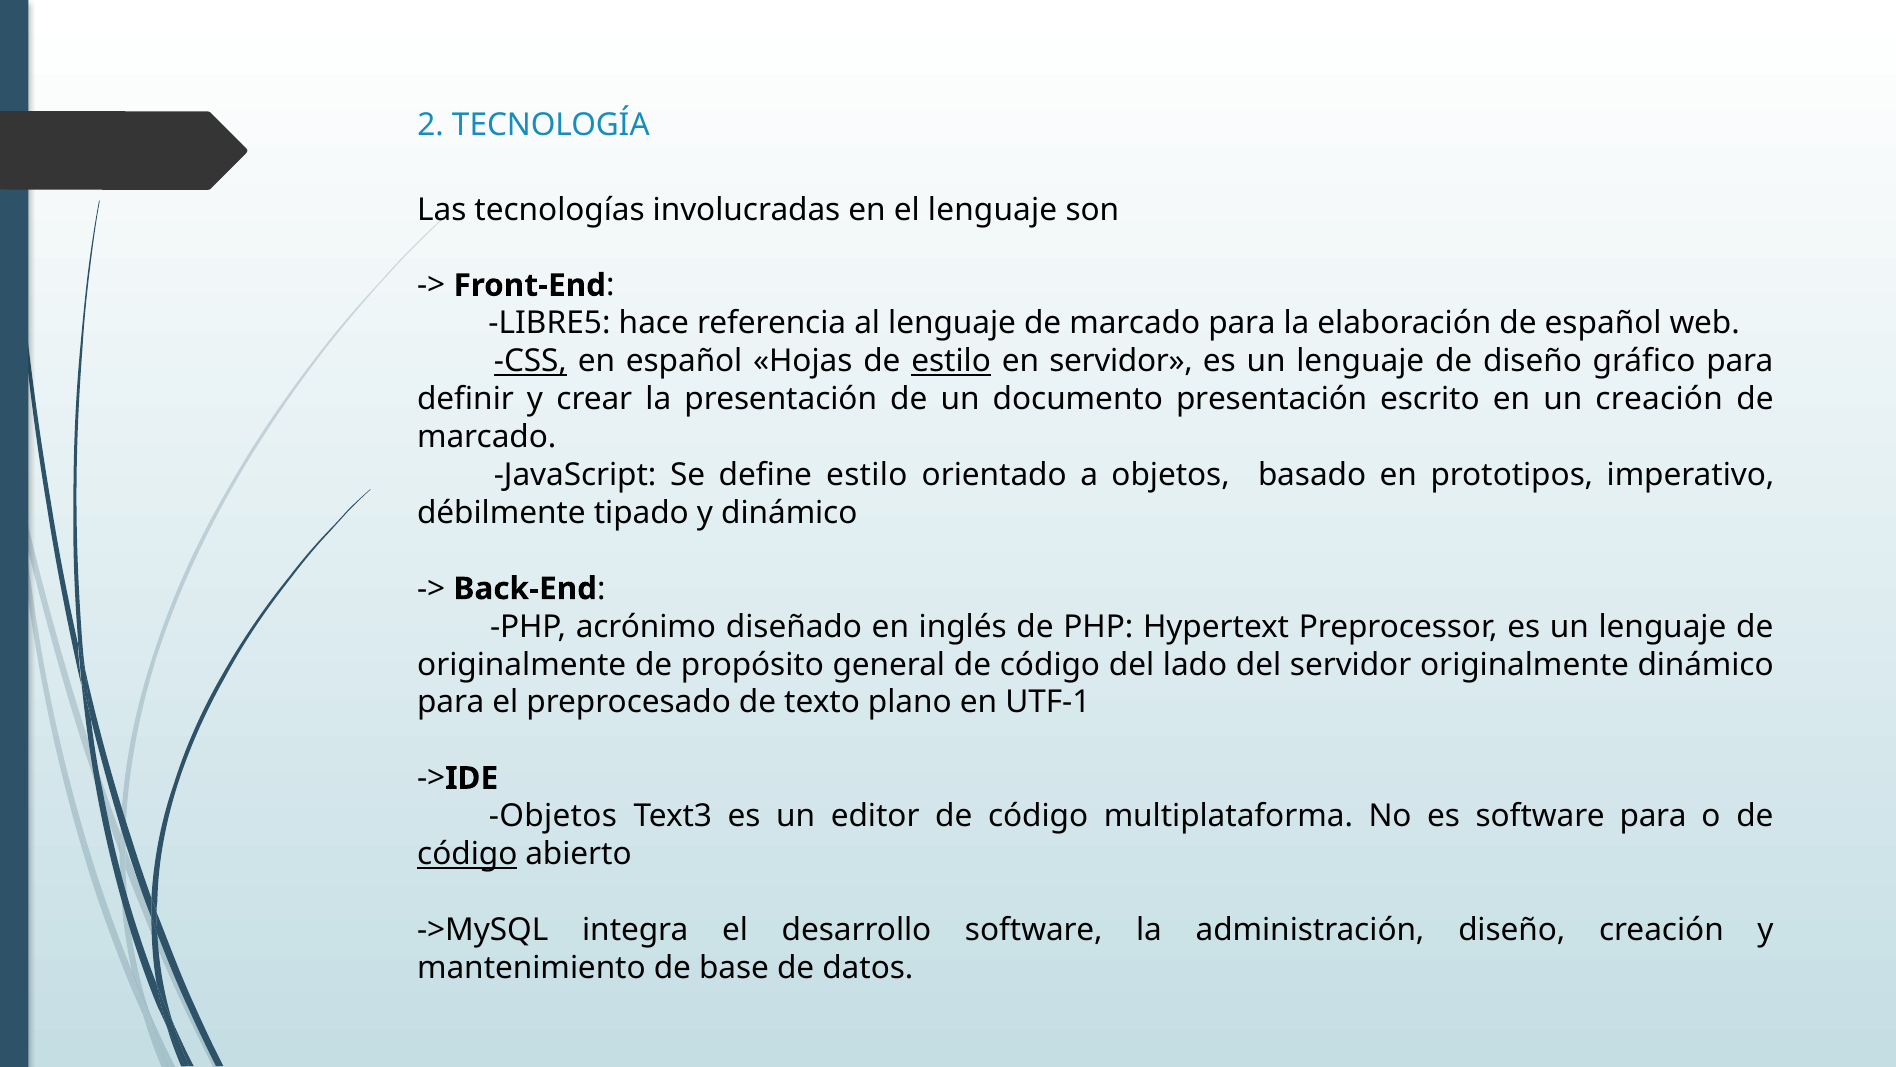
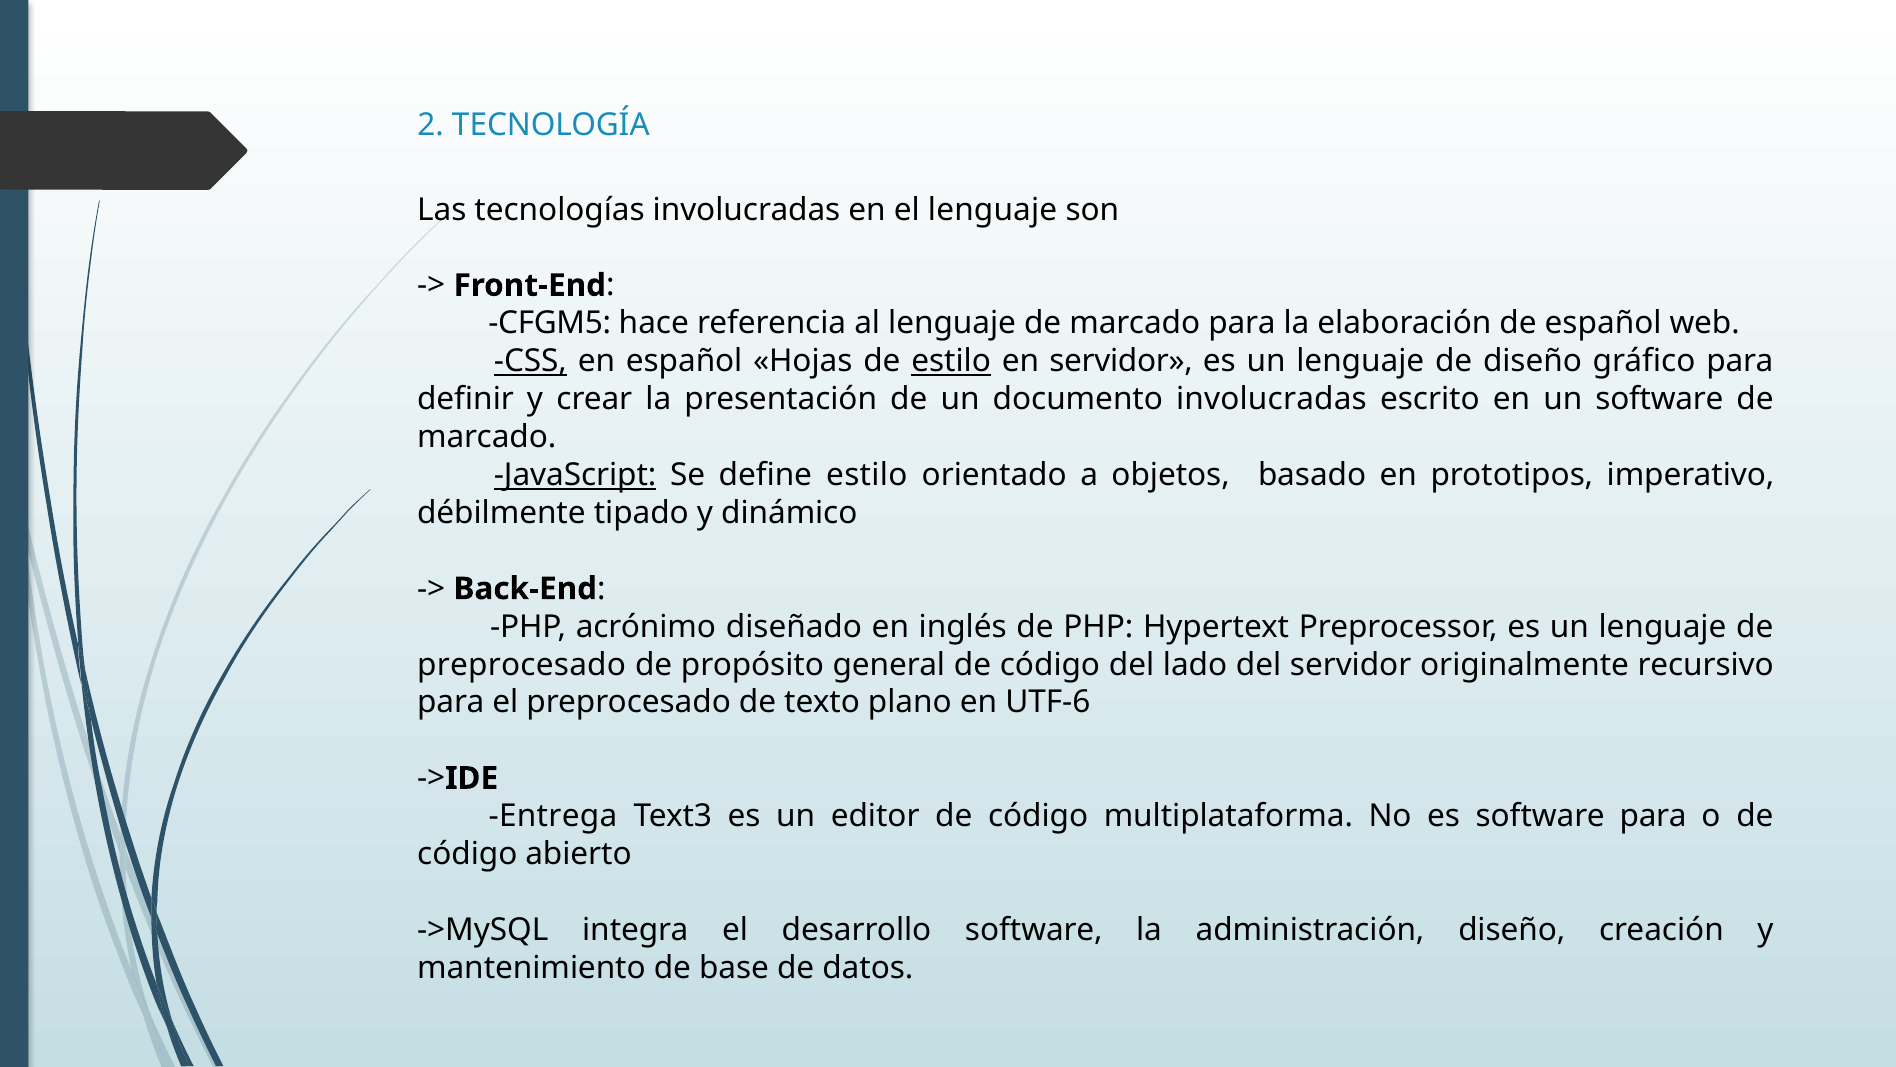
LIBRE5: LIBRE5 -> CFGM5
documento presentación: presentación -> involucradas
un creación: creación -> software
JavaScript underline: none -> present
originalmente at (522, 664): originalmente -> preprocesado
originalmente dinámico: dinámico -> recursivo
UTF-1: UTF-1 -> UTF-6
Objetos at (553, 816): Objetos -> Entrega
código at (467, 854) underline: present -> none
